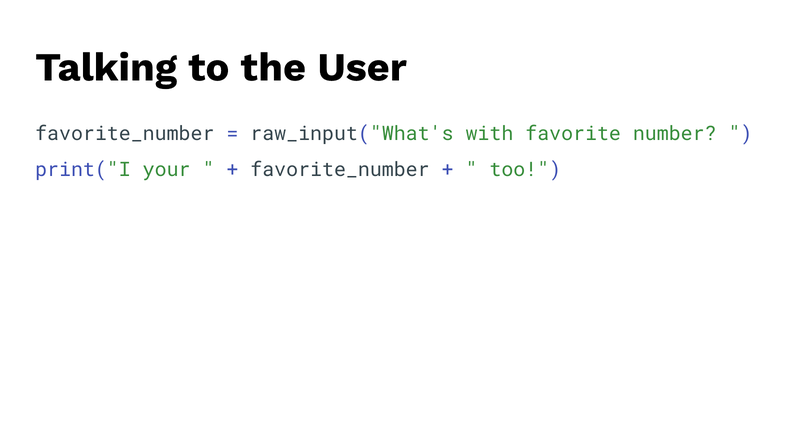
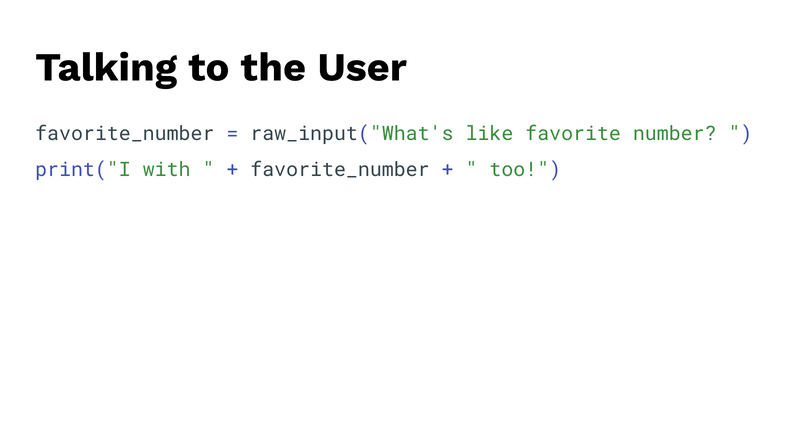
with: with -> like
your: your -> with
